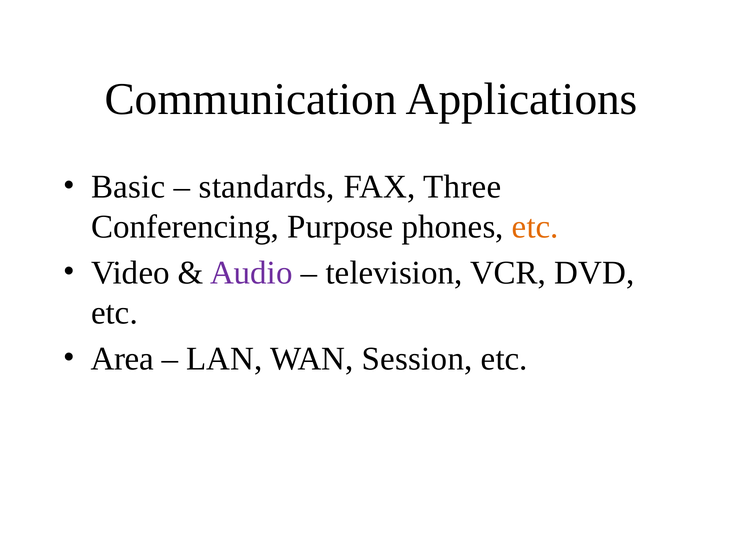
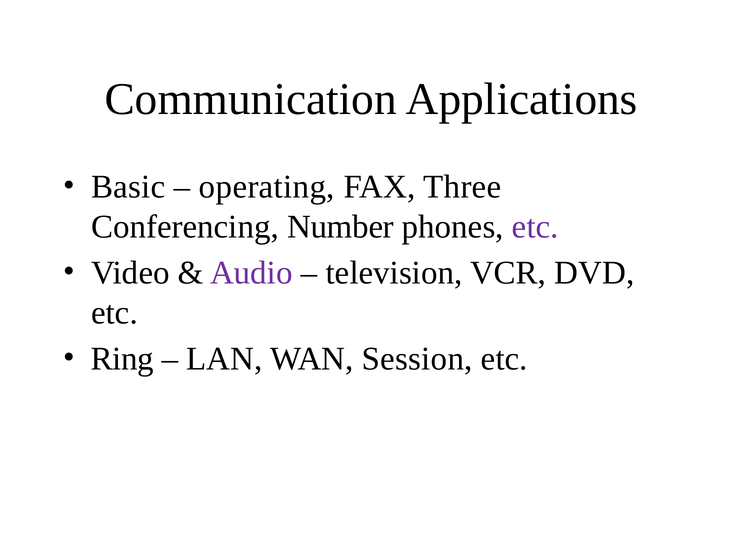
standards: standards -> operating
Purpose: Purpose -> Number
etc at (535, 226) colour: orange -> purple
Area: Area -> Ring
